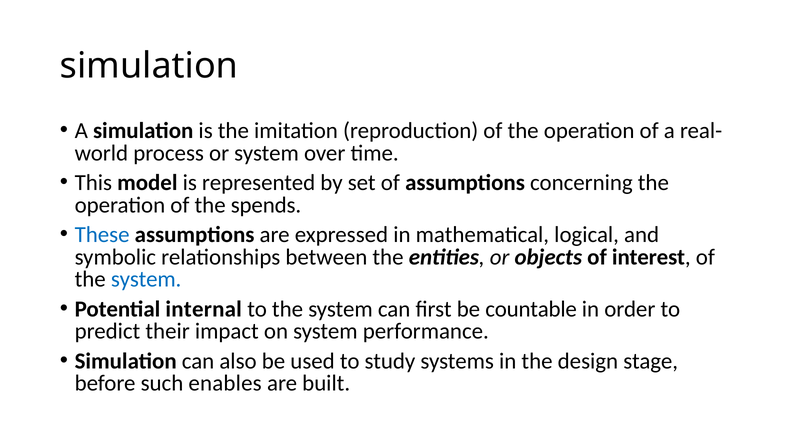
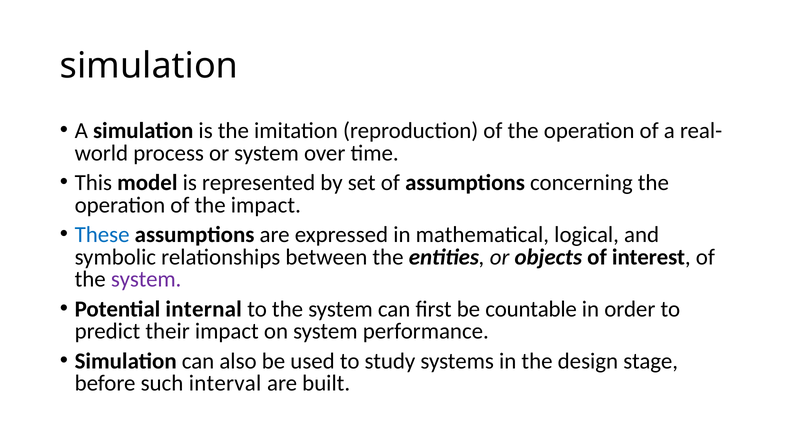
the spends: spends -> impact
system at (146, 279) colour: blue -> purple
enables: enables -> interval
